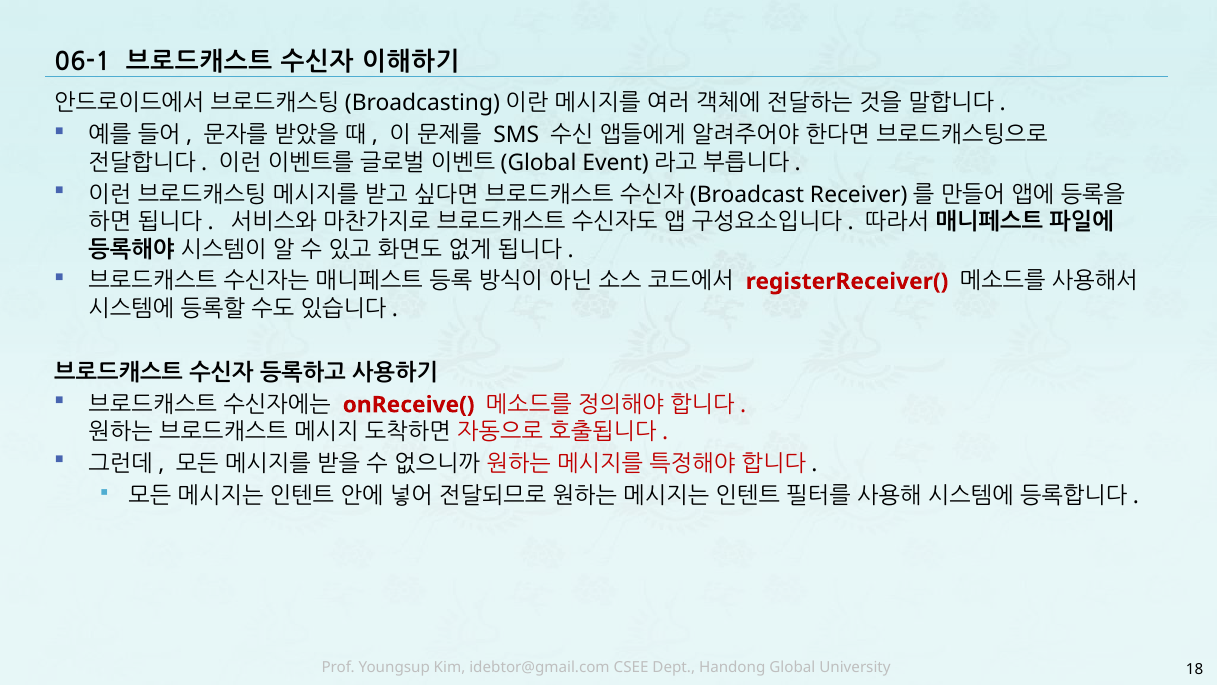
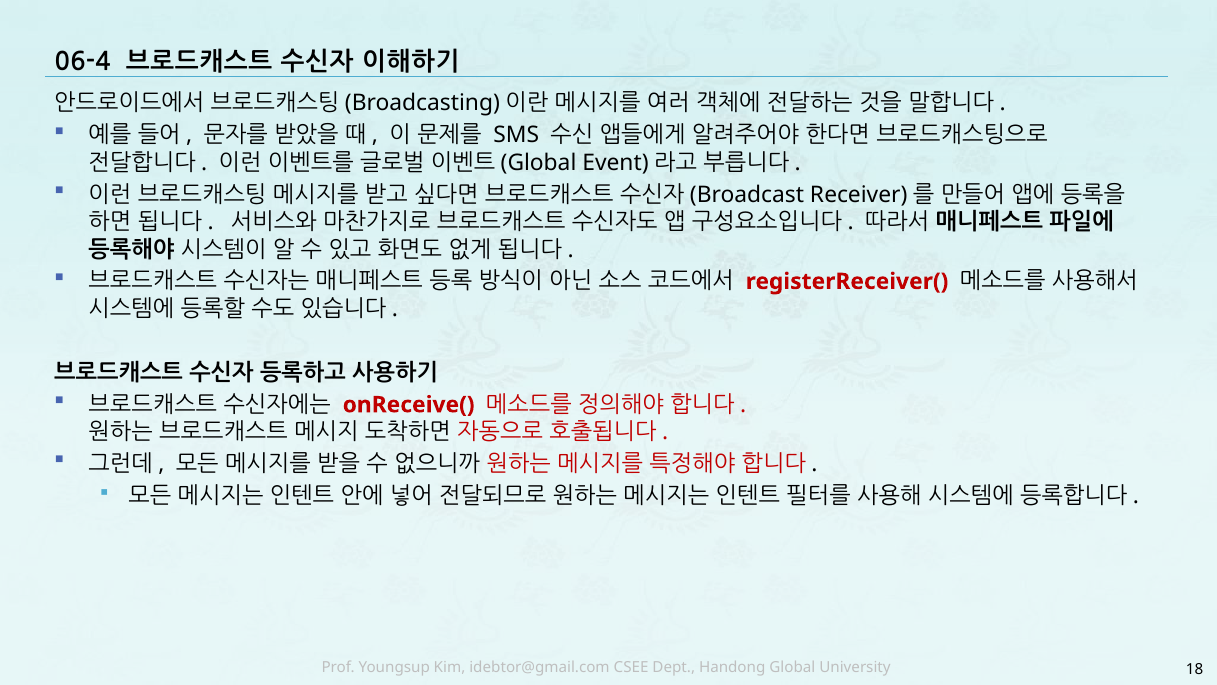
06-1: 06-1 -> 06-4
